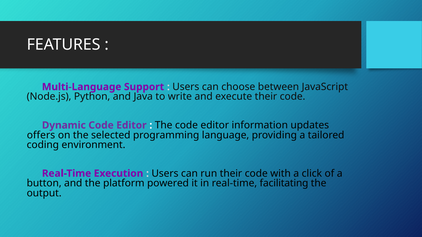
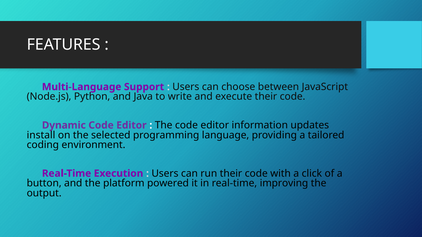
offers: offers -> install
facilitating: facilitating -> improving
